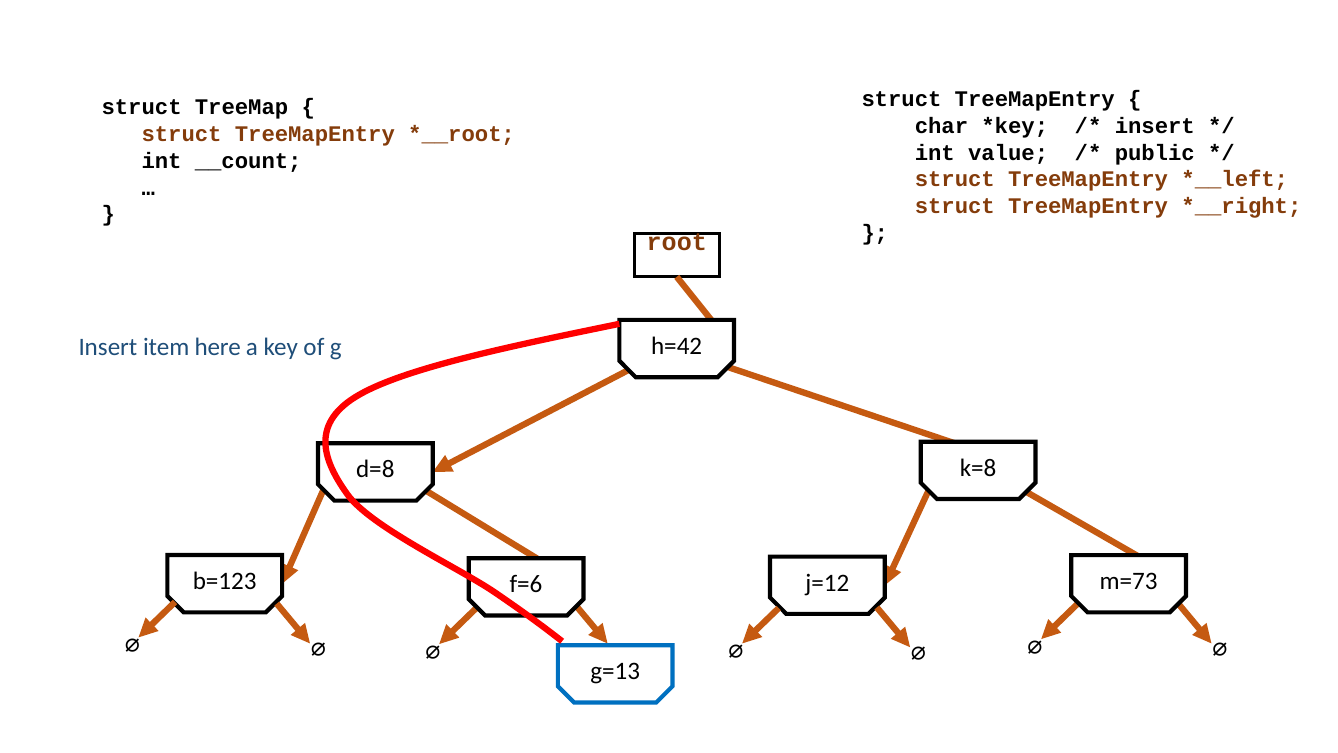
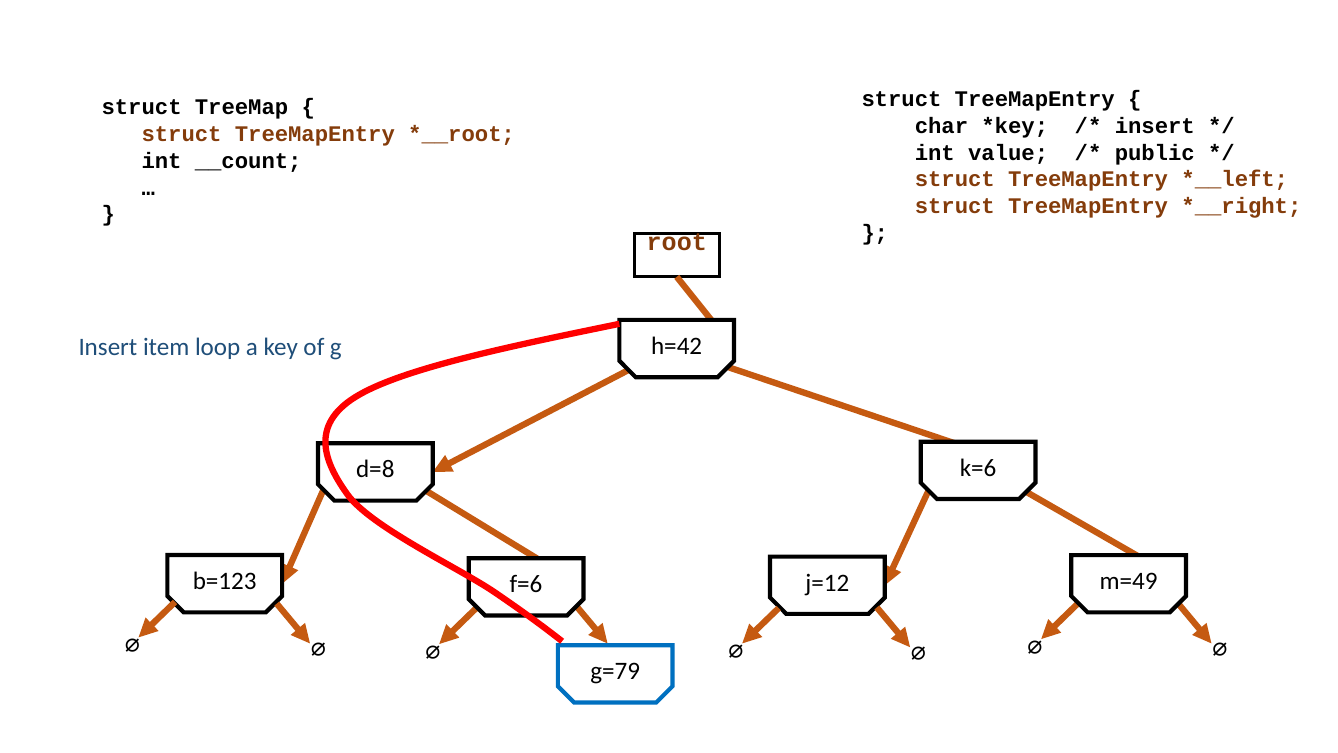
here: here -> loop
k=8: k=8 -> k=6
m=73: m=73 -> m=49
g=13: g=13 -> g=79
